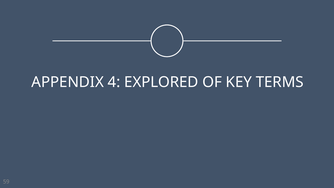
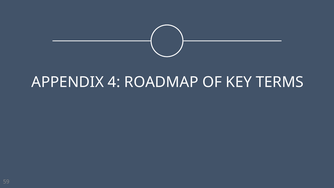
EXPLORED: EXPLORED -> ROADMAP
